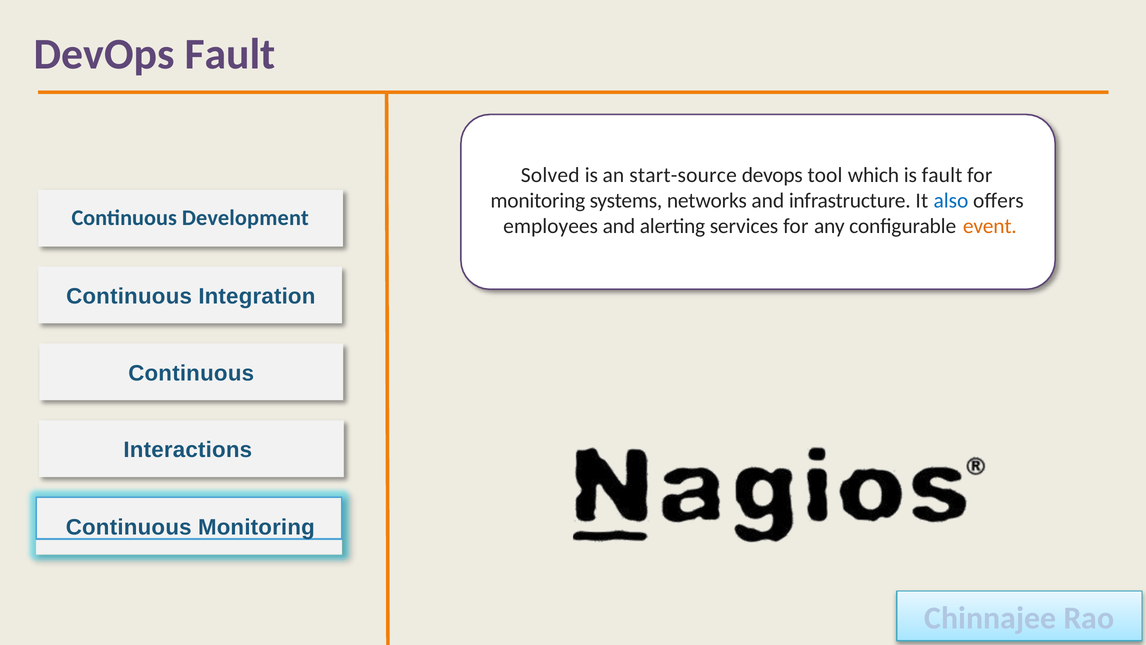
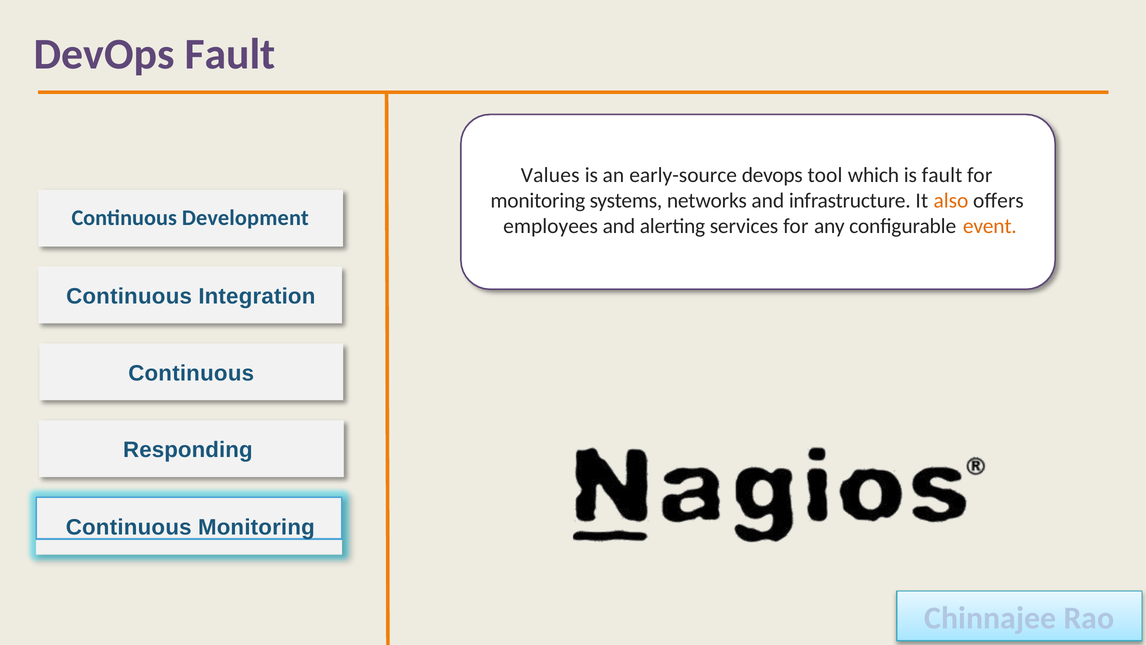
Solved: Solved -> Values
start-source: start-source -> early-source
also colour: blue -> orange
Interactions: Interactions -> Responding
